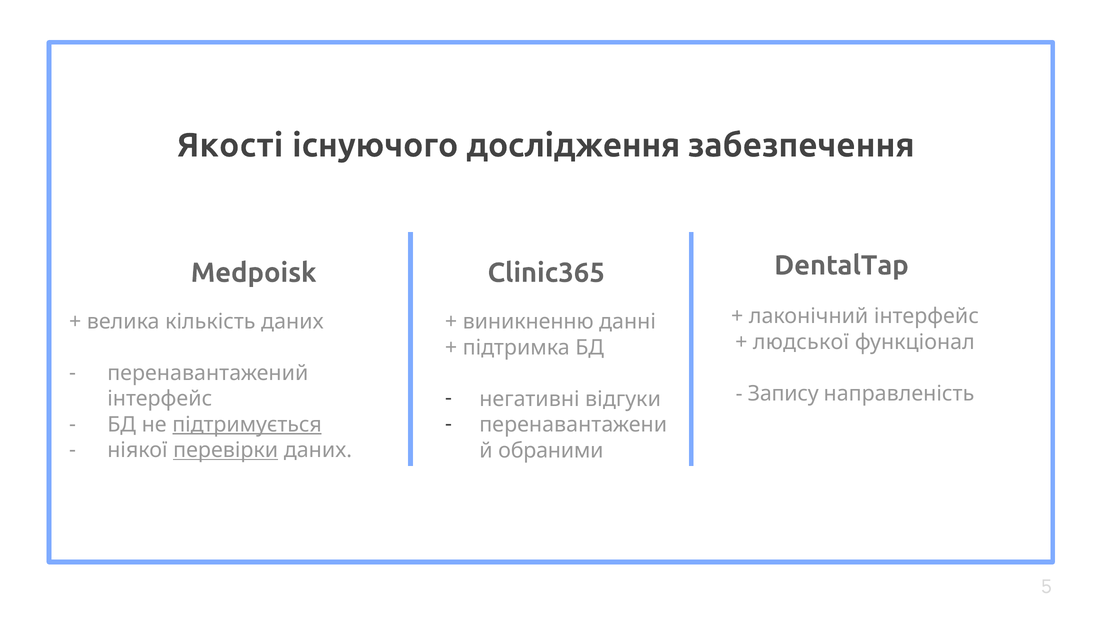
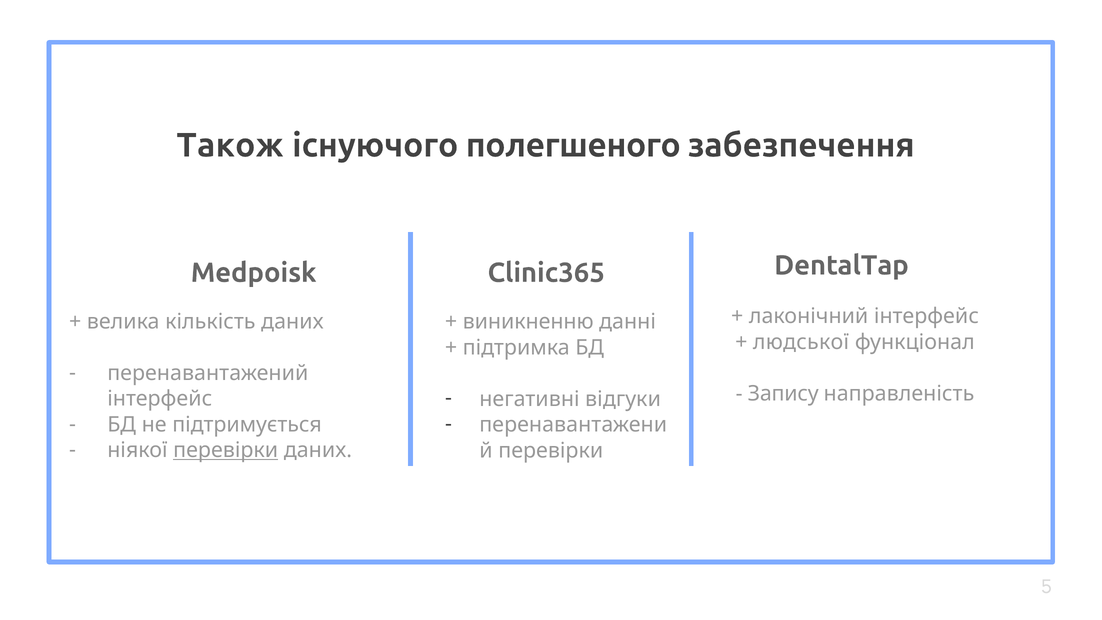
Якості: Якості -> Також
дослідження: дослідження -> полегшеного
підтримується underline: present -> none
обраними at (551, 450): обраними -> перевірки
